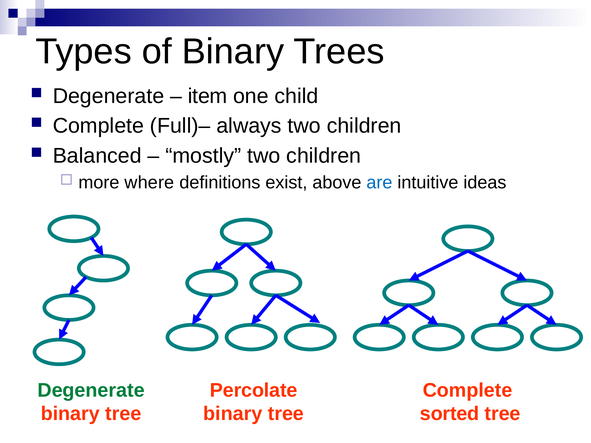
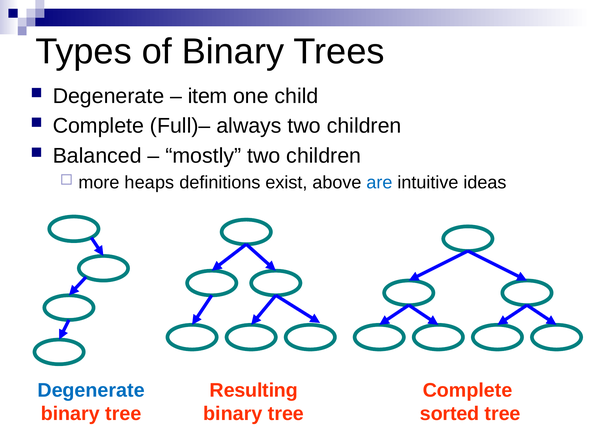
where: where -> heaps
Degenerate at (91, 390) colour: green -> blue
Percolate: Percolate -> Resulting
